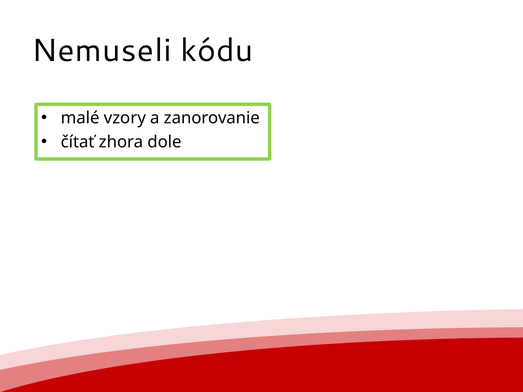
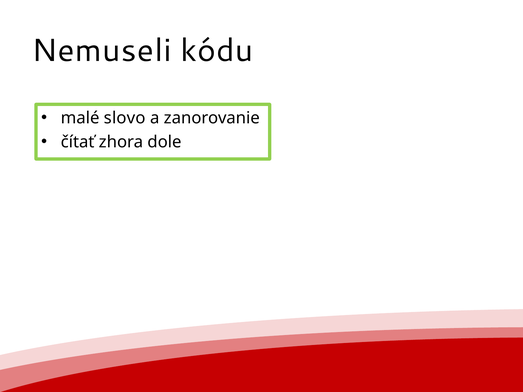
vzory: vzory -> slovo
